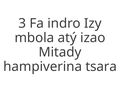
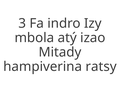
tsara: tsara -> ratsy
